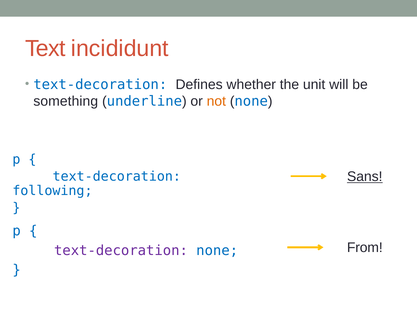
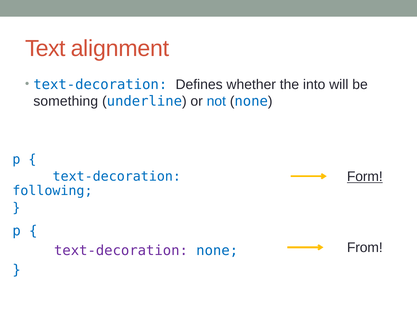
incididunt: incididunt -> alignment
unit: unit -> into
not colour: orange -> blue
Sans: Sans -> Form
